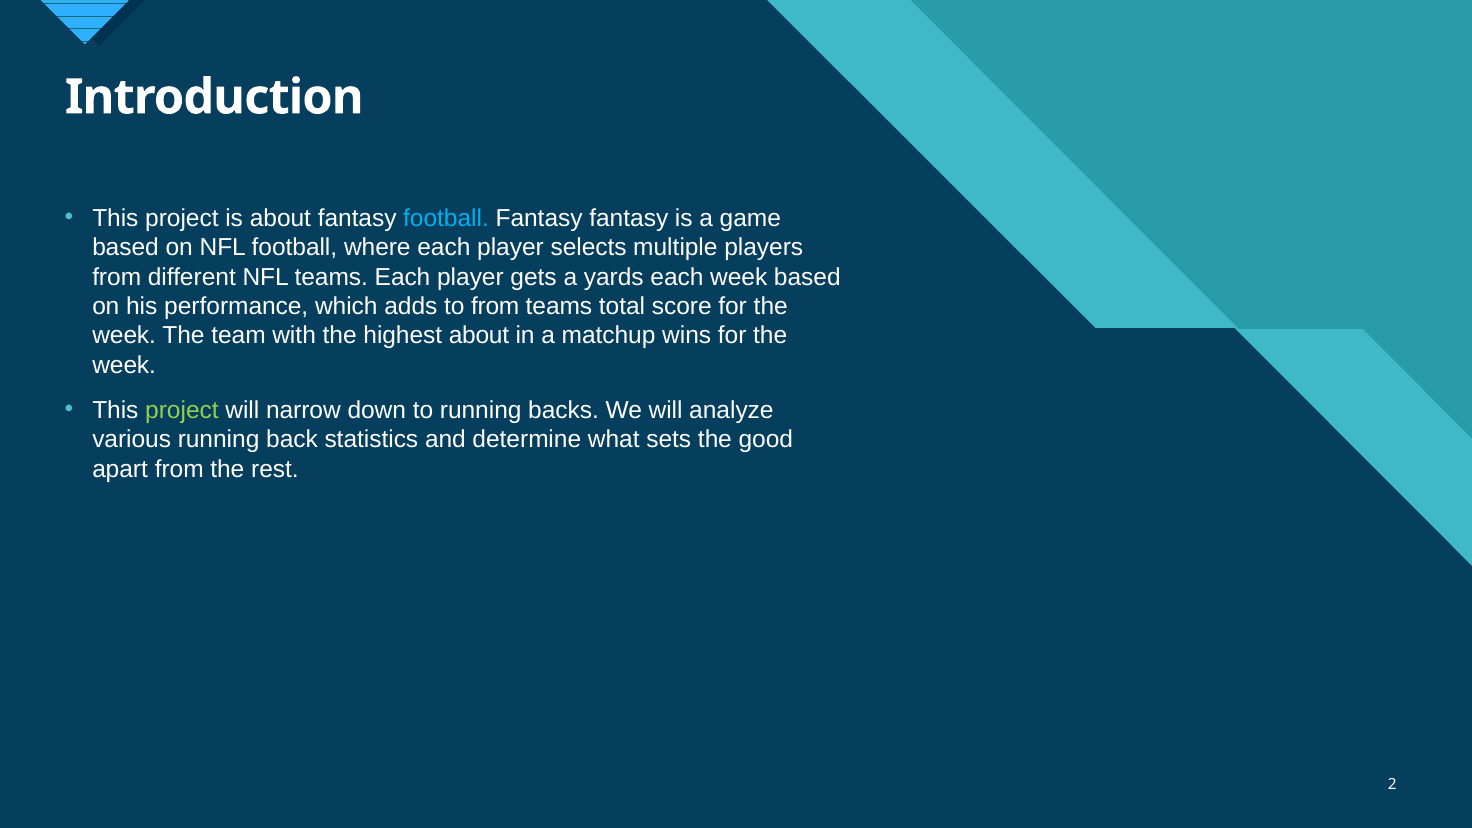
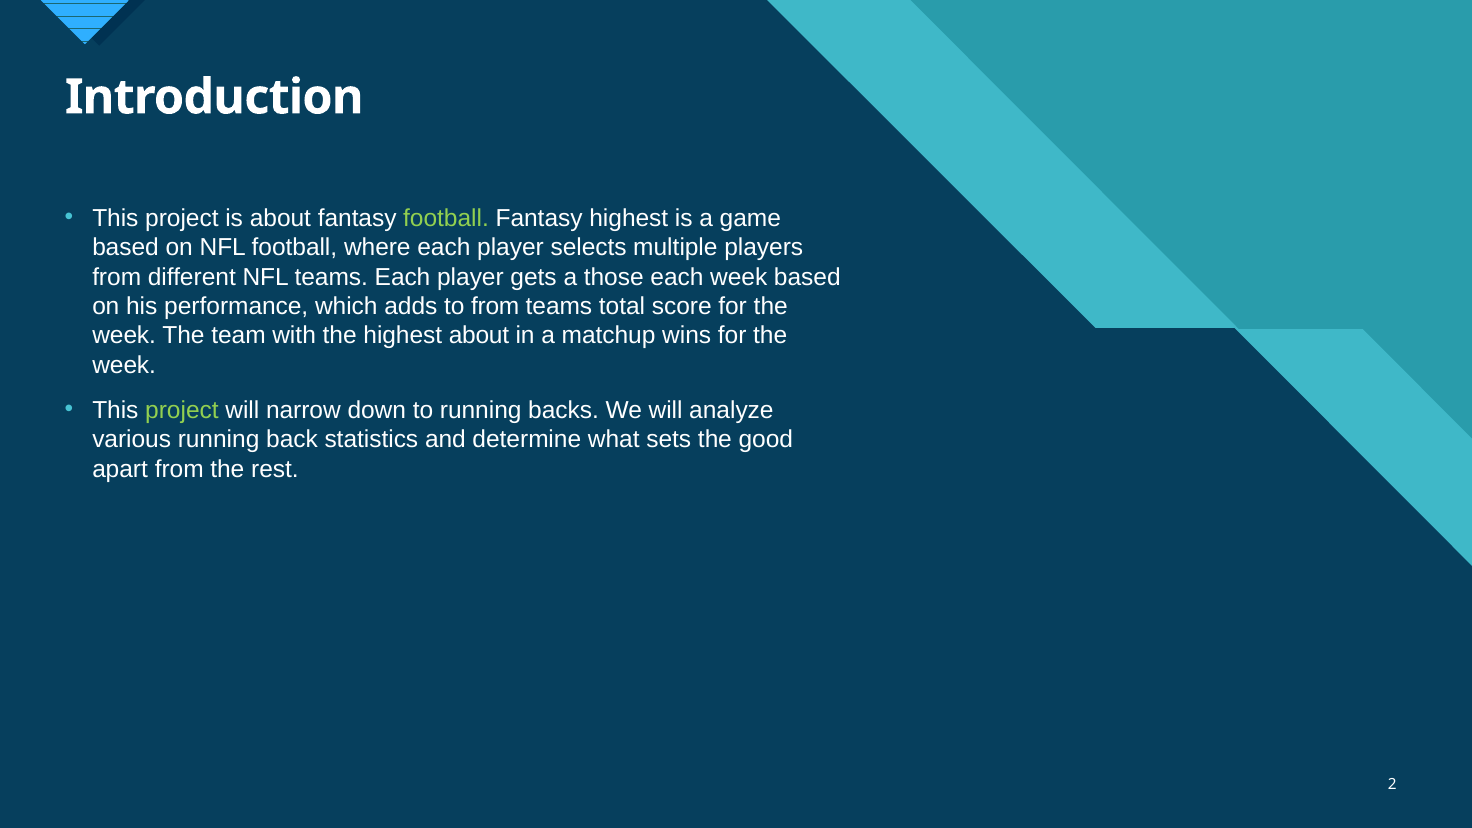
football at (446, 218) colour: light blue -> light green
Fantasy fantasy: fantasy -> highest
yards: yards -> those
